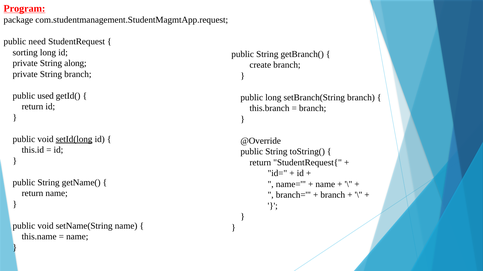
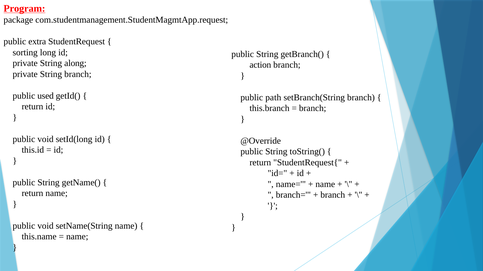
need: need -> extra
create: create -> action
public long: long -> path
setId(long underline: present -> none
